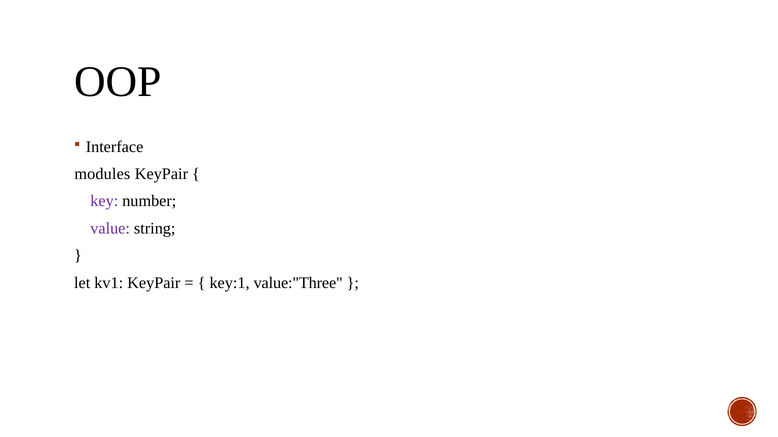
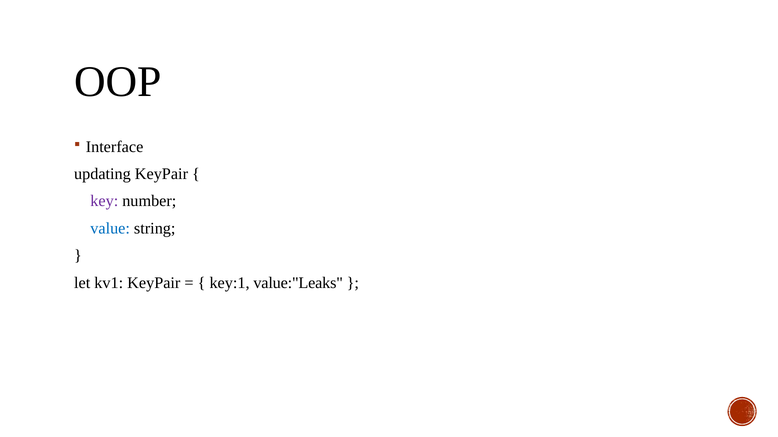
modules: modules -> updating
value colour: purple -> blue
value:"Three: value:"Three -> value:"Leaks
